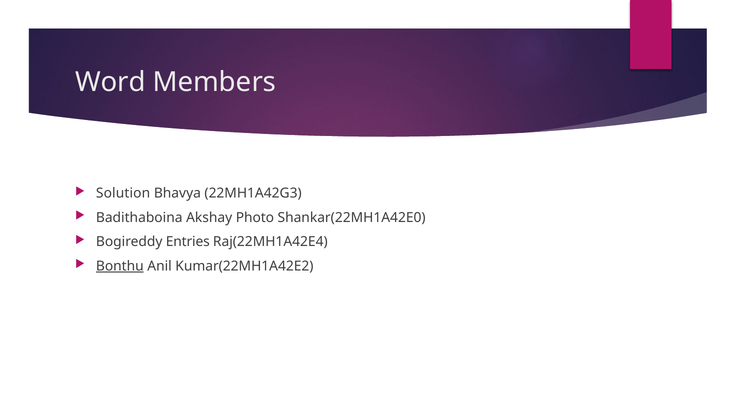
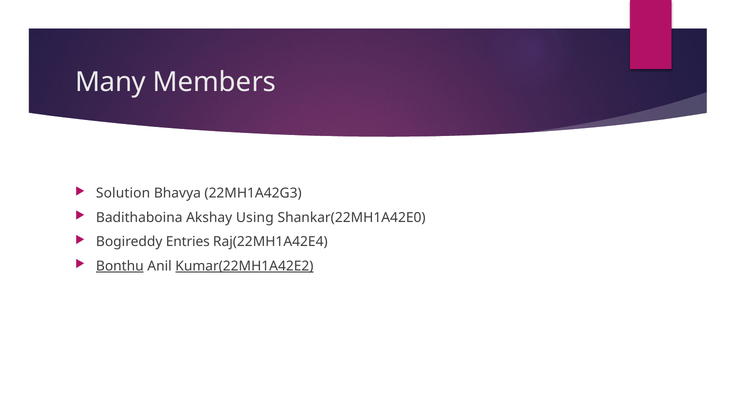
Word: Word -> Many
Photo: Photo -> Using
Kumar(22MH1A42E2 underline: none -> present
